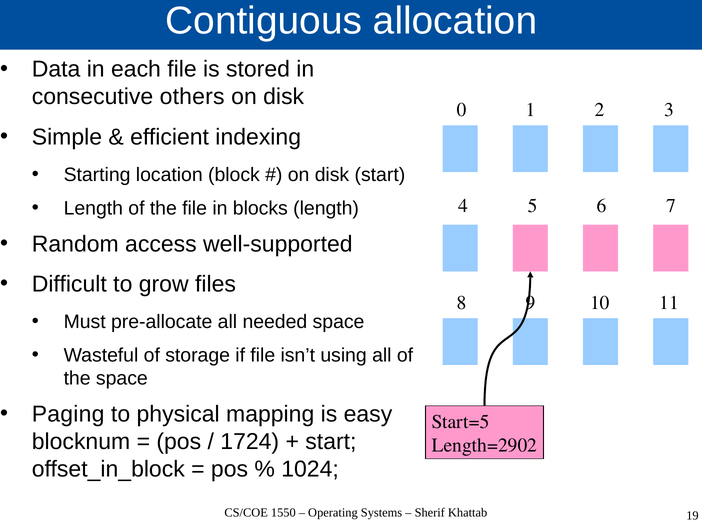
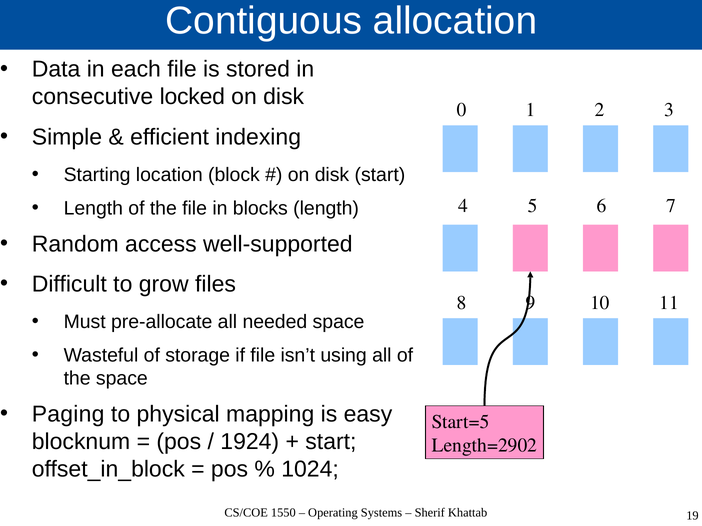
others: others -> locked
1724: 1724 -> 1924
